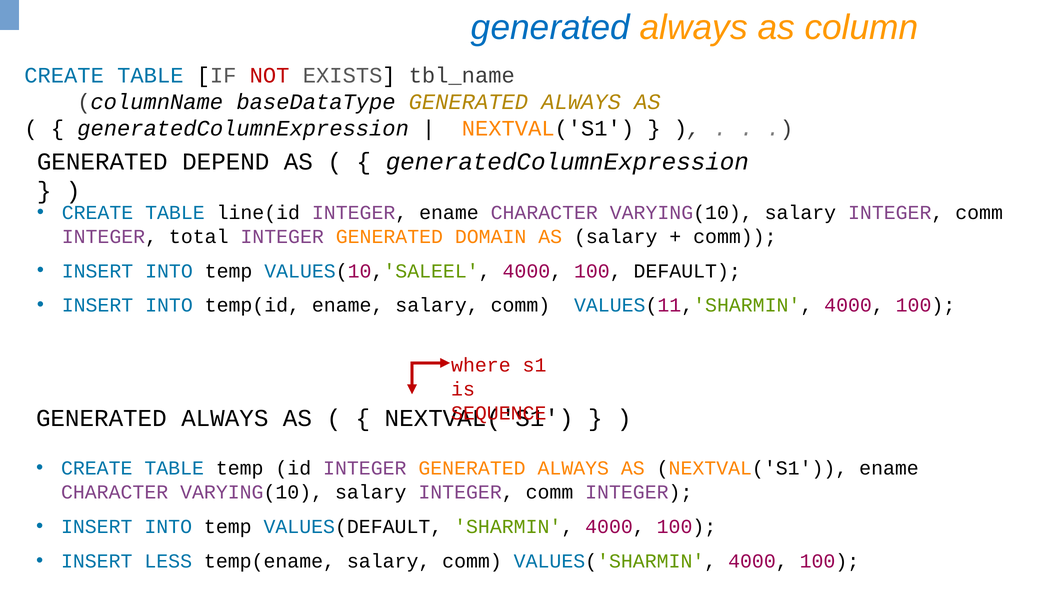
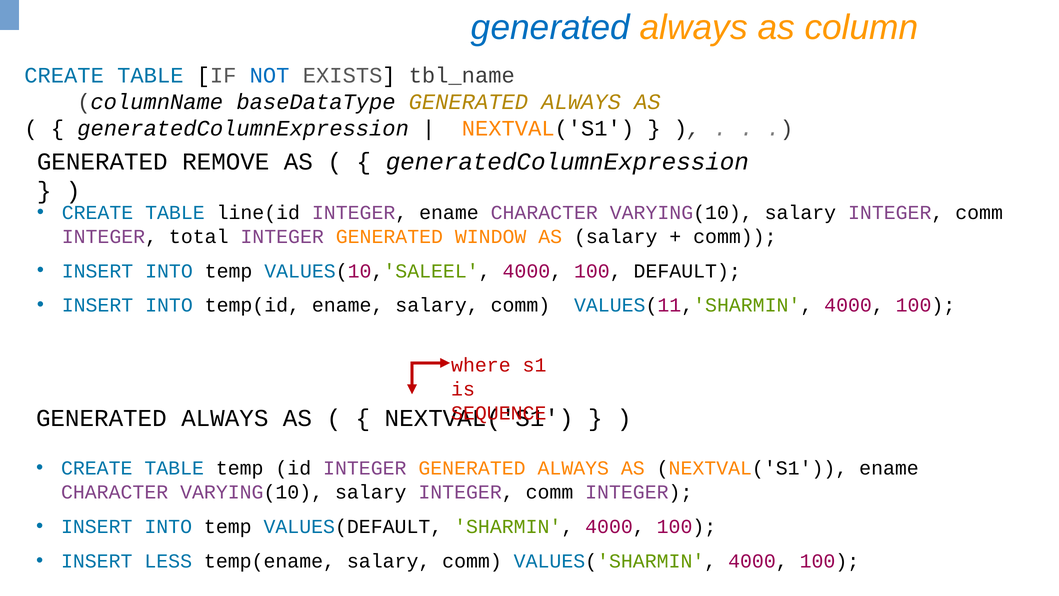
NOT colour: red -> blue
DEPEND: DEPEND -> REMOVE
DOMAIN: DOMAIN -> WINDOW
